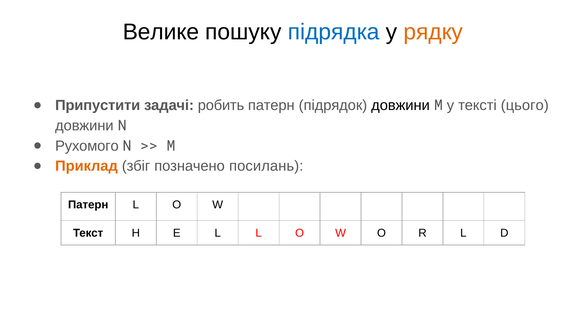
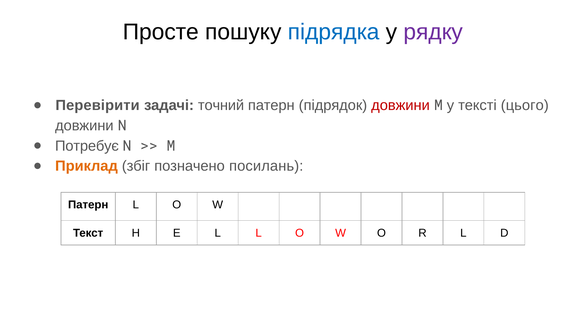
Велике: Велике -> Просте
рядку colour: orange -> purple
Припустити: Припустити -> Перевірити
робить: робить -> точний
довжини at (401, 105) colour: black -> red
Рухомого: Рухомого -> Потребує
